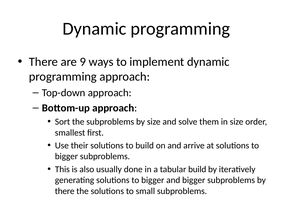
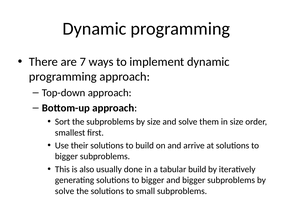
9: 9 -> 7
there at (65, 191): there -> solve
